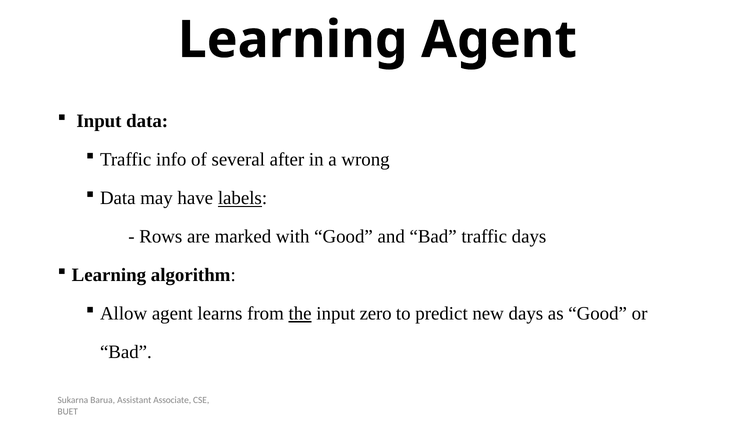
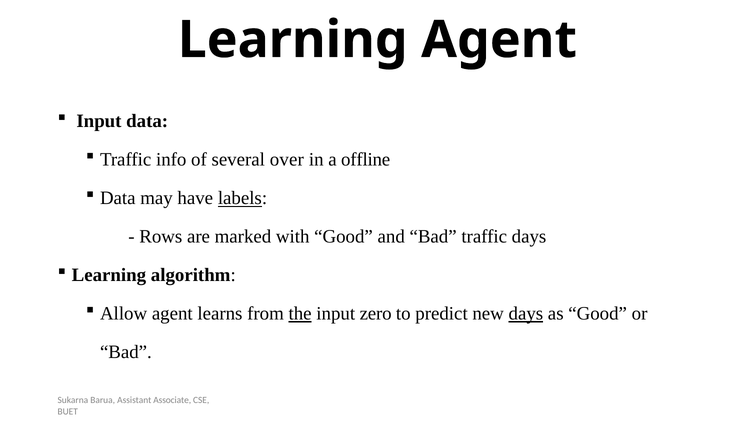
after: after -> over
wrong: wrong -> offline
days at (526, 313) underline: none -> present
